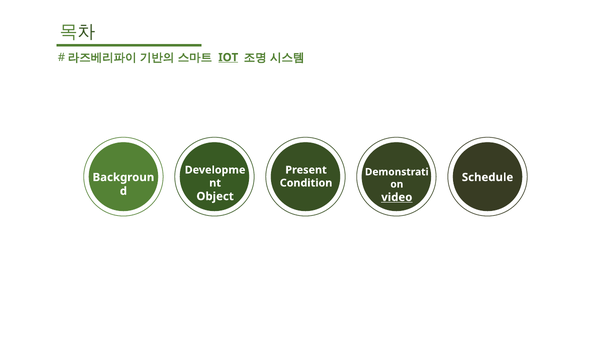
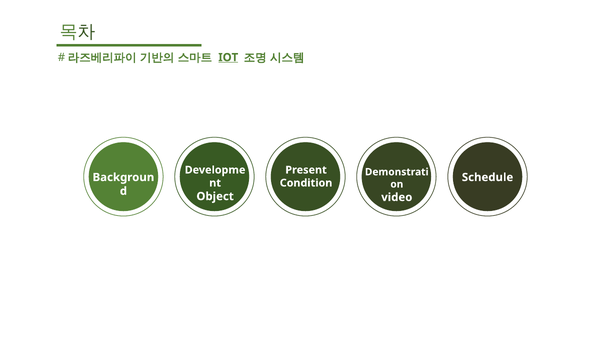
video underline: present -> none
